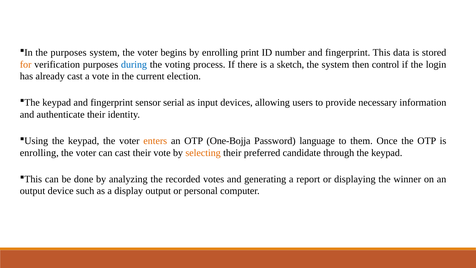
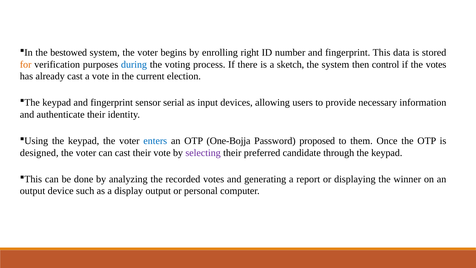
the purposes: purposes -> bestowed
print: print -> right
the login: login -> votes
enters colour: orange -> blue
language: language -> proposed
enrolling at (39, 153): enrolling -> designed
selecting colour: orange -> purple
